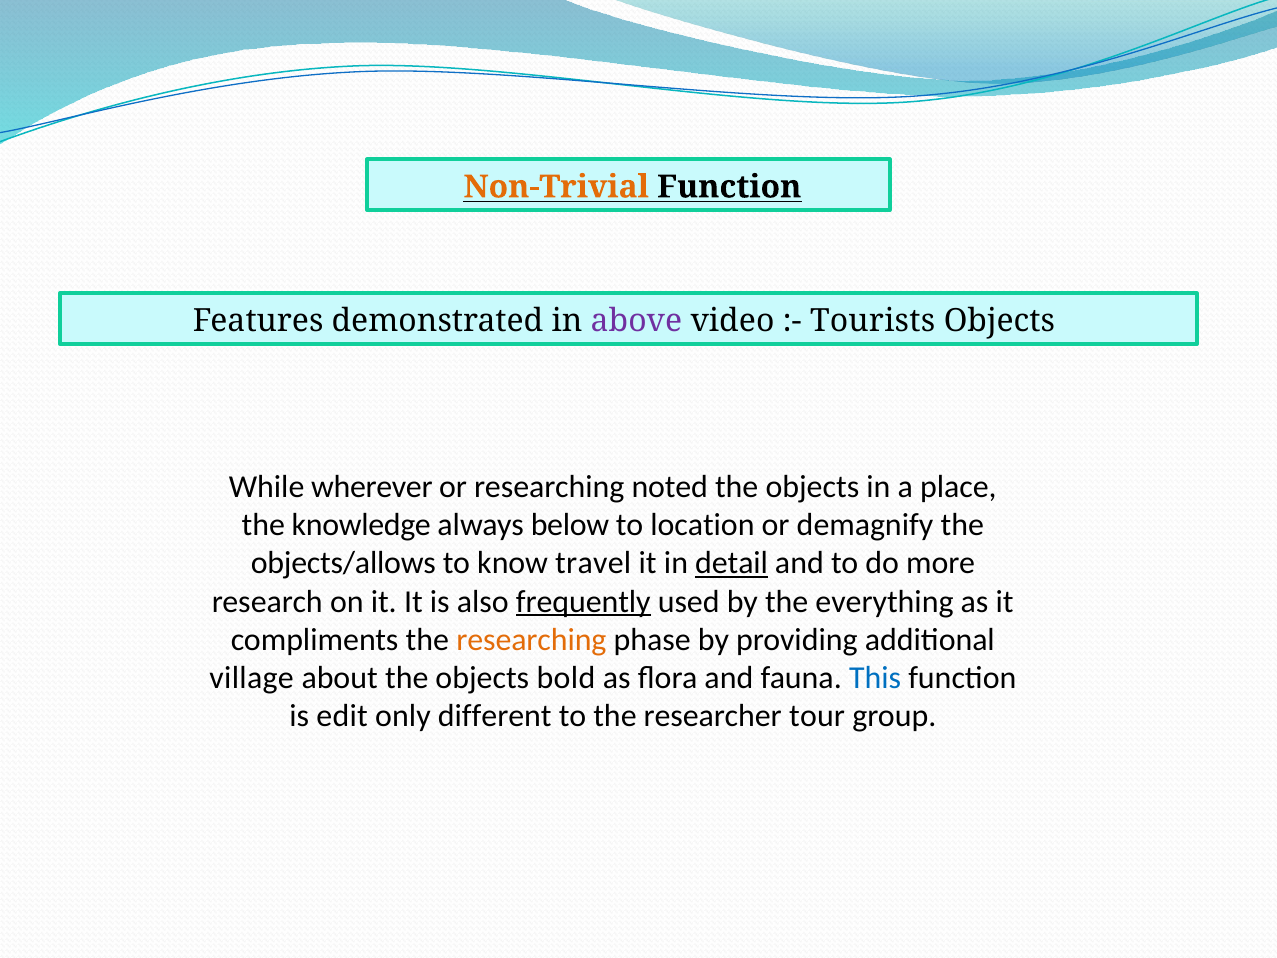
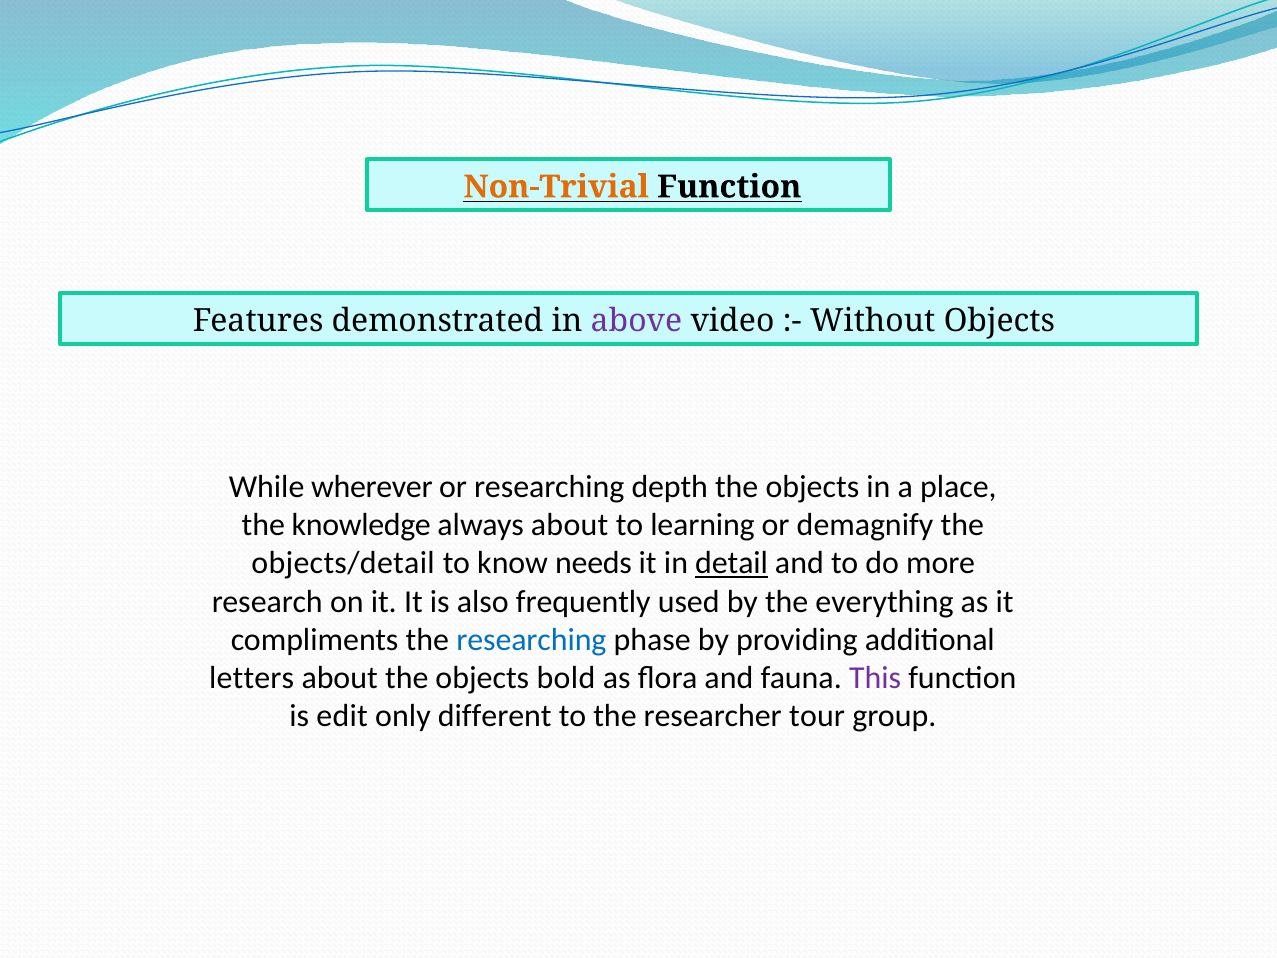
Tourists: Tourists -> Without
noted: noted -> depth
always below: below -> about
location: location -> learning
objects/allows: objects/allows -> objects/detail
travel: travel -> needs
frequently underline: present -> none
researching at (531, 640) colour: orange -> blue
village: village -> letters
This colour: blue -> purple
